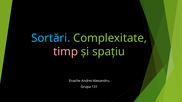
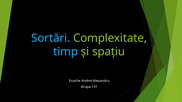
timp colour: pink -> light blue
